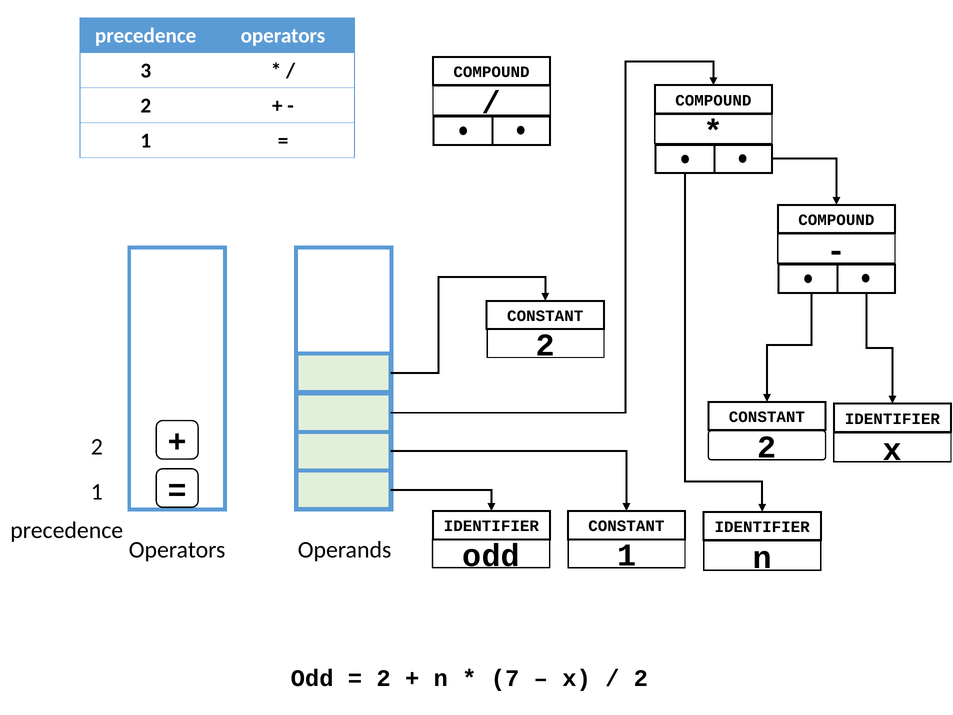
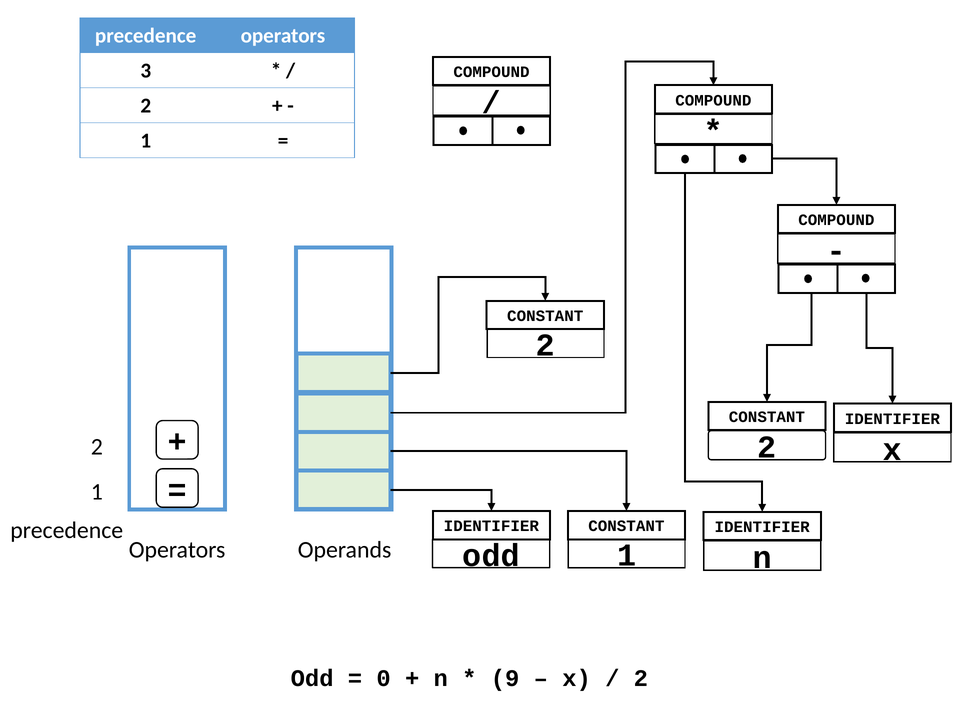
2 at (384, 678): 2 -> 0
7: 7 -> 9
